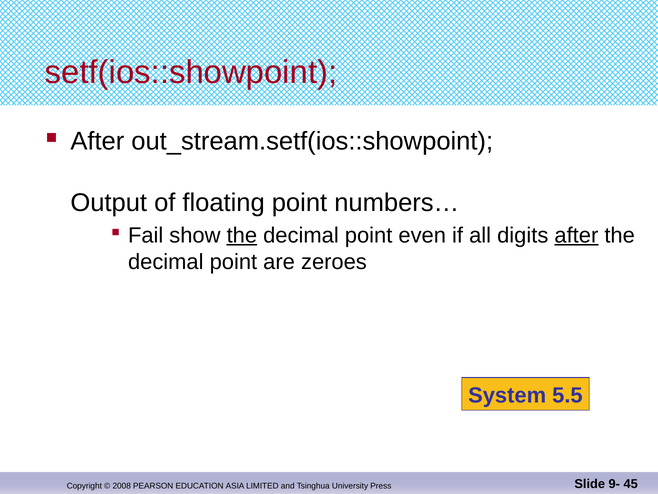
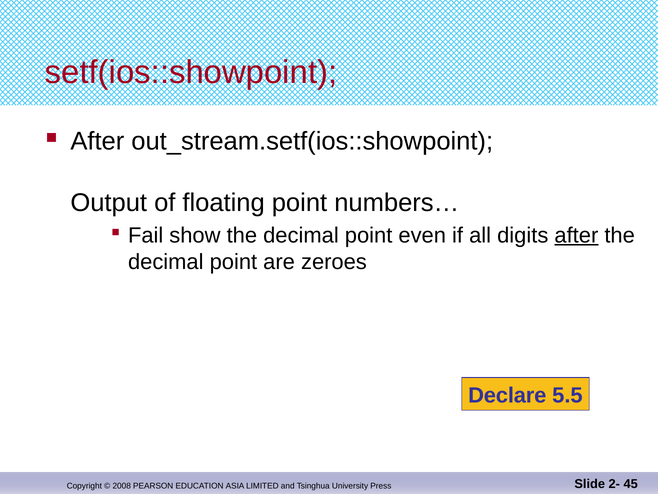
the at (242, 235) underline: present -> none
System: System -> Declare
9-: 9- -> 2-
